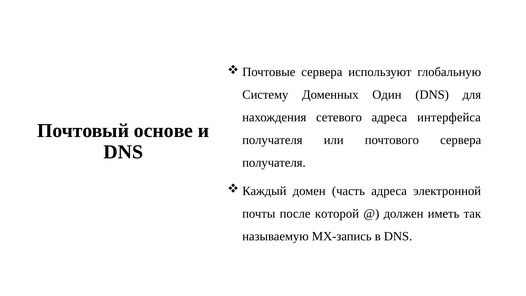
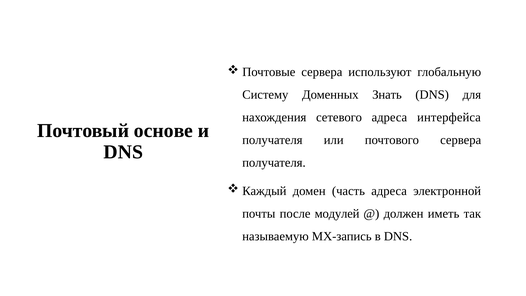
Один: Один -> Знать
которой: которой -> модулей
